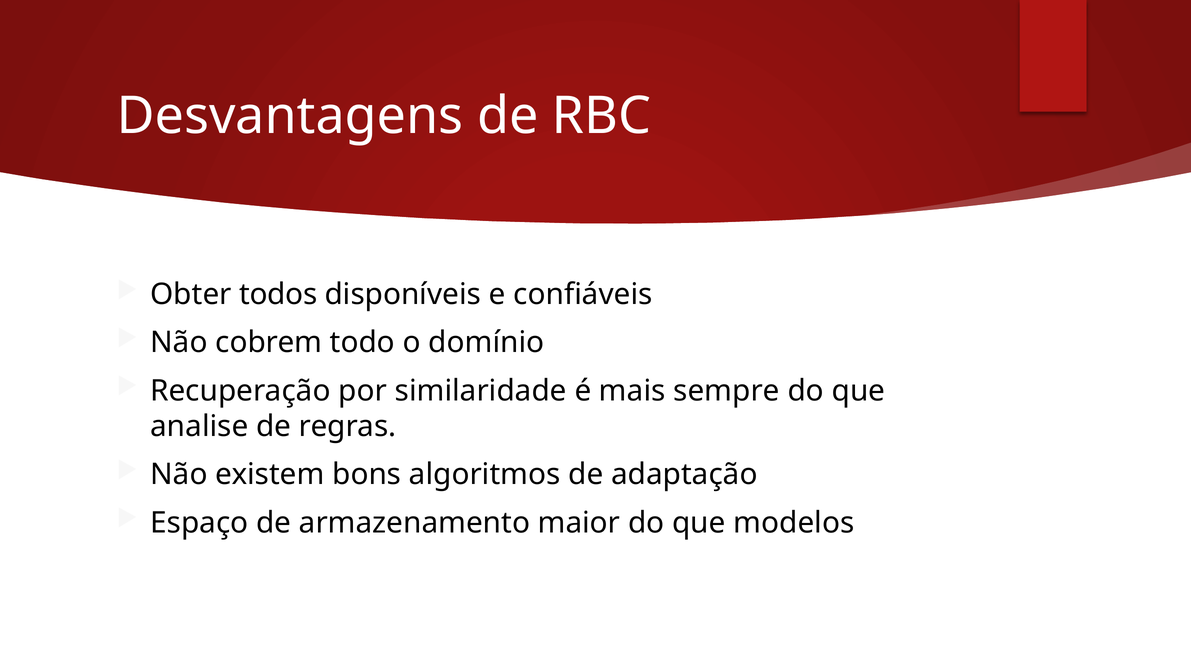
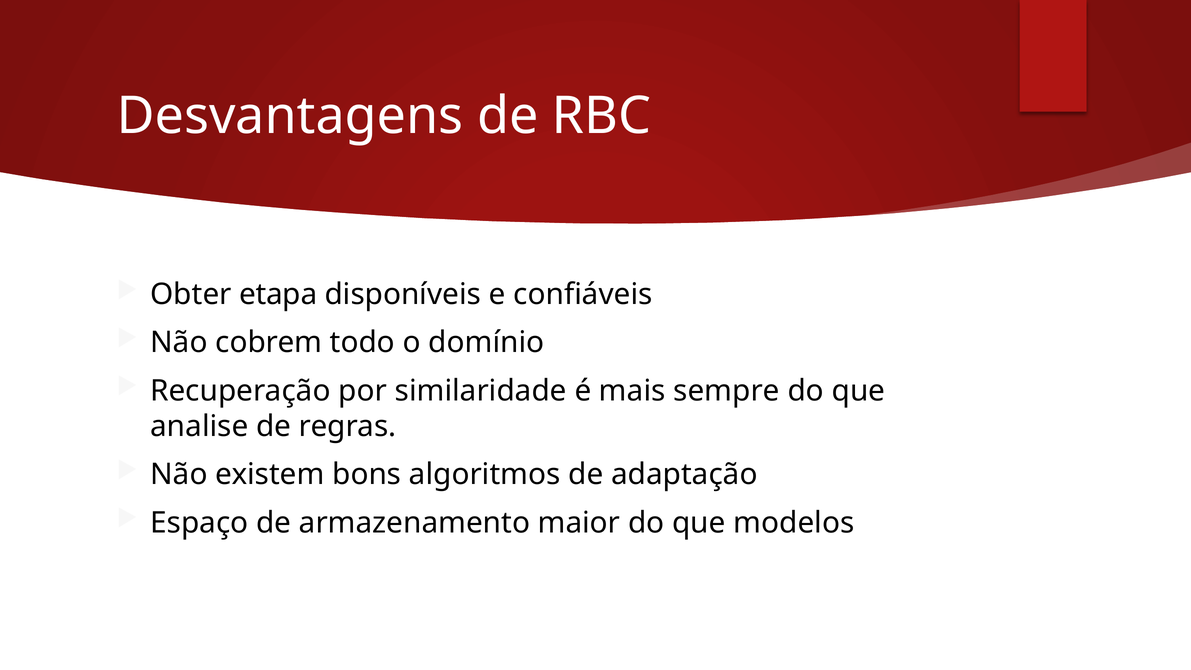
todos: todos -> etapa
